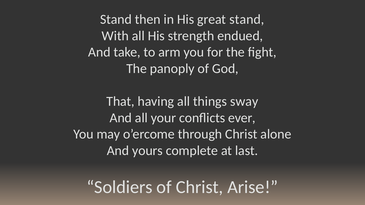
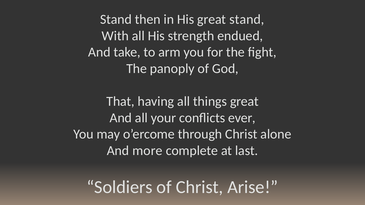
things sway: sway -> great
yours: yours -> more
